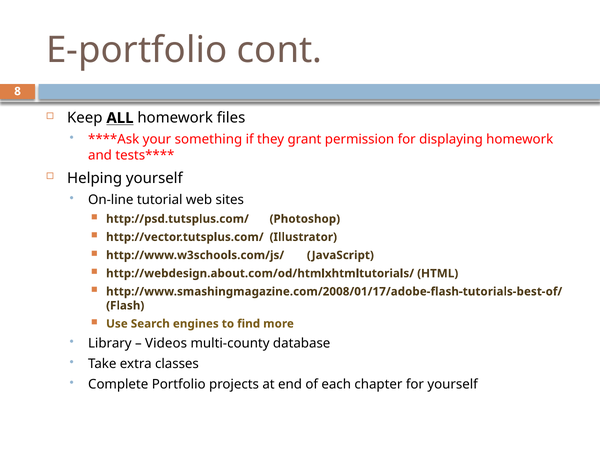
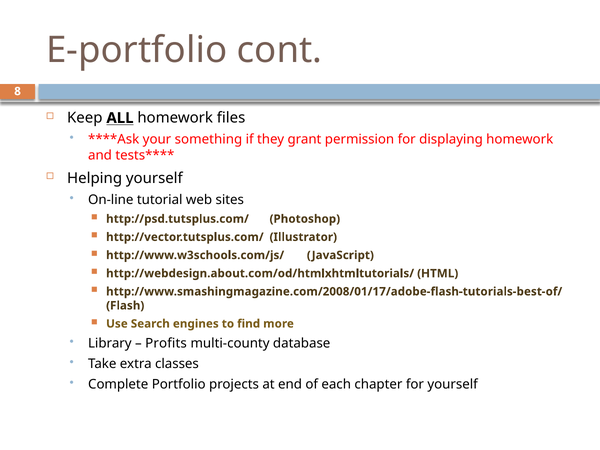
Videos: Videos -> Profits
